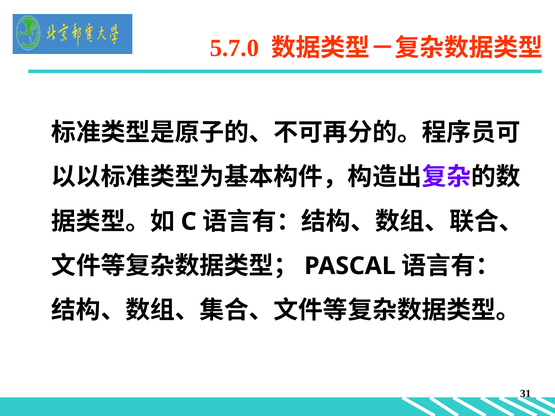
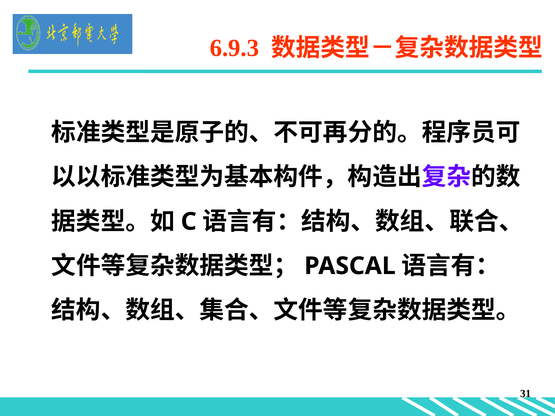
5.7.0: 5.7.0 -> 6.9.3
